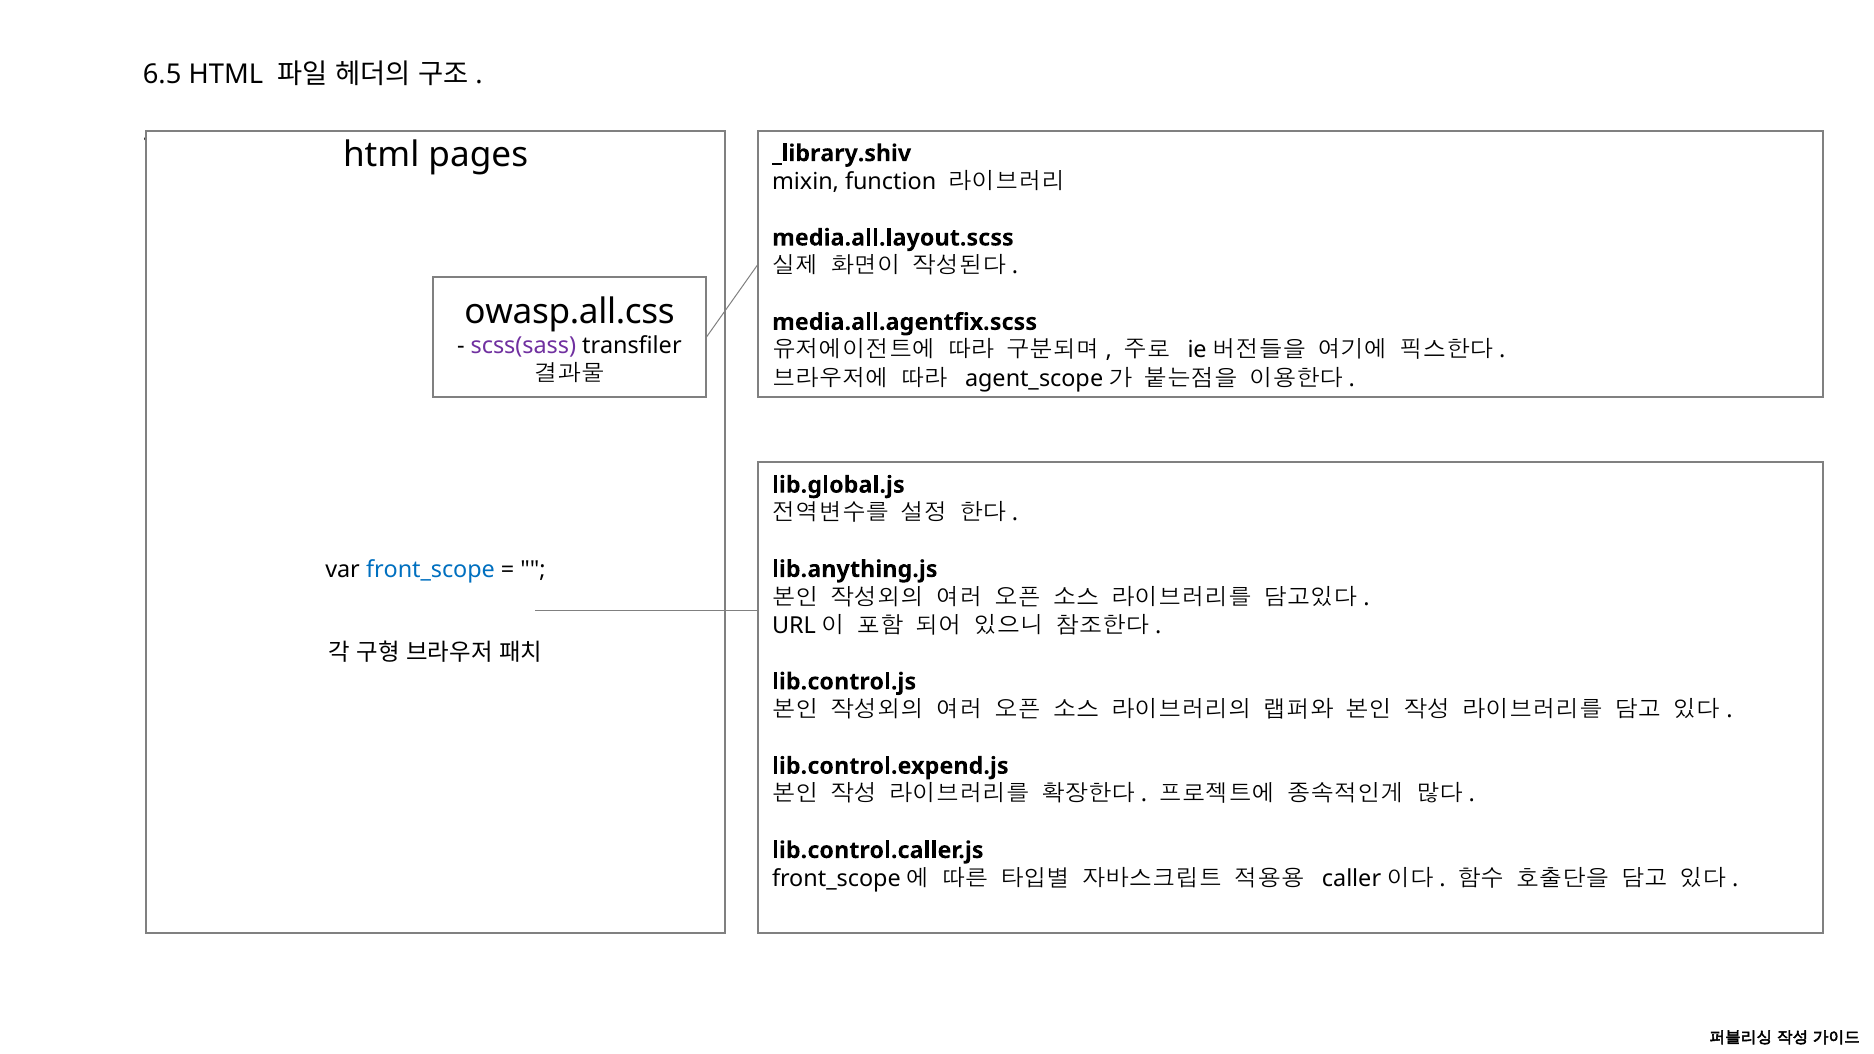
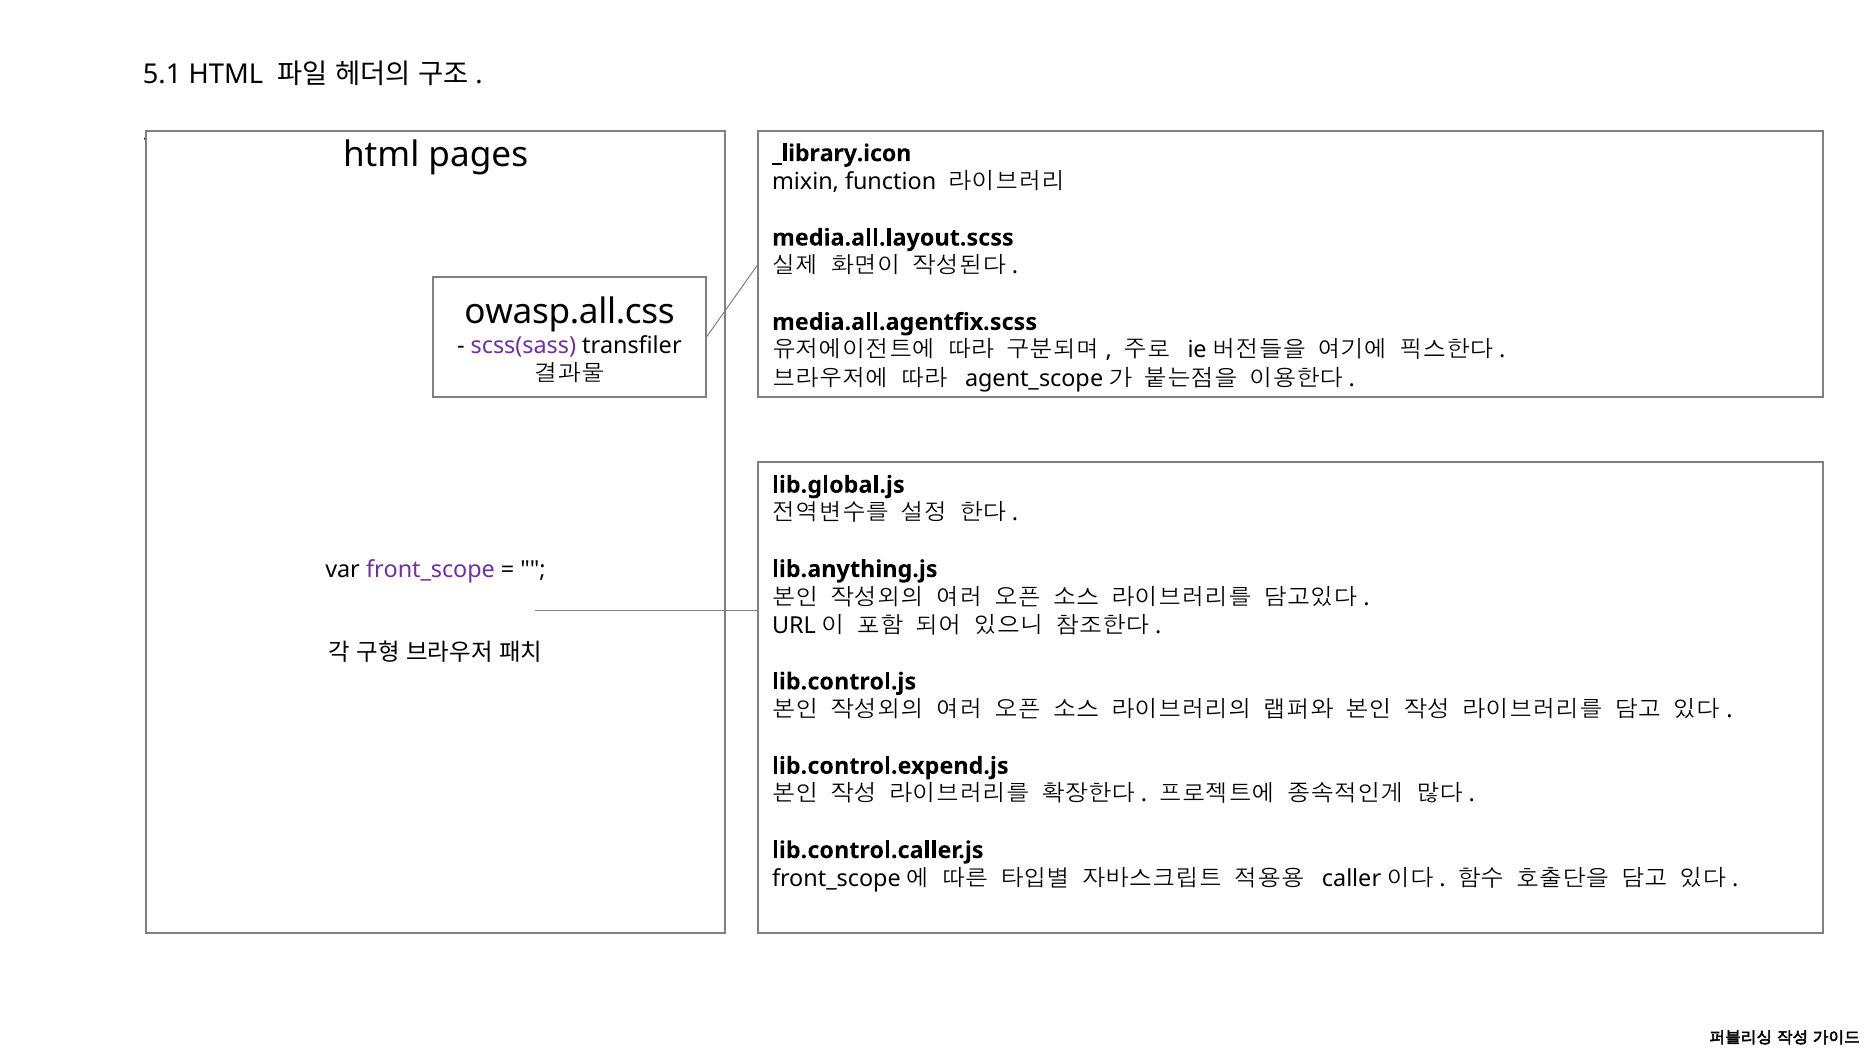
6.5: 6.5 -> 5.1
_library.shiv: _library.shiv -> _library.icon
front_scope colour: blue -> purple
